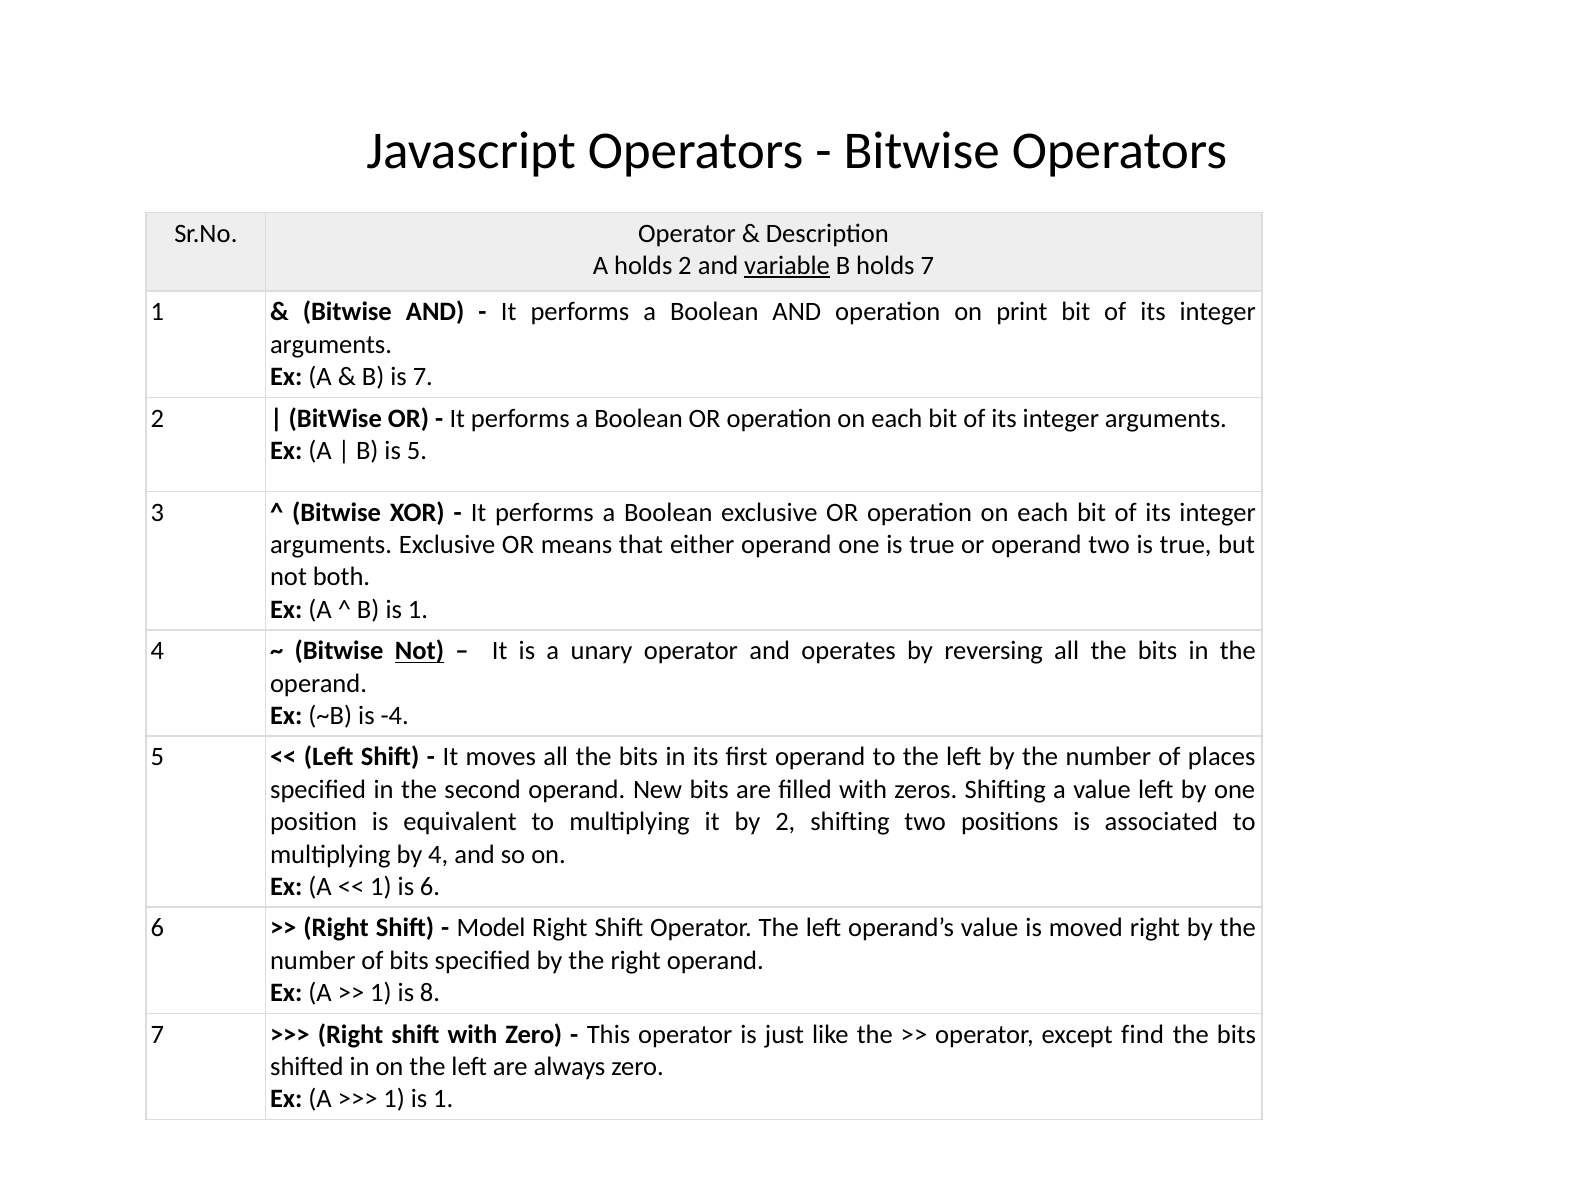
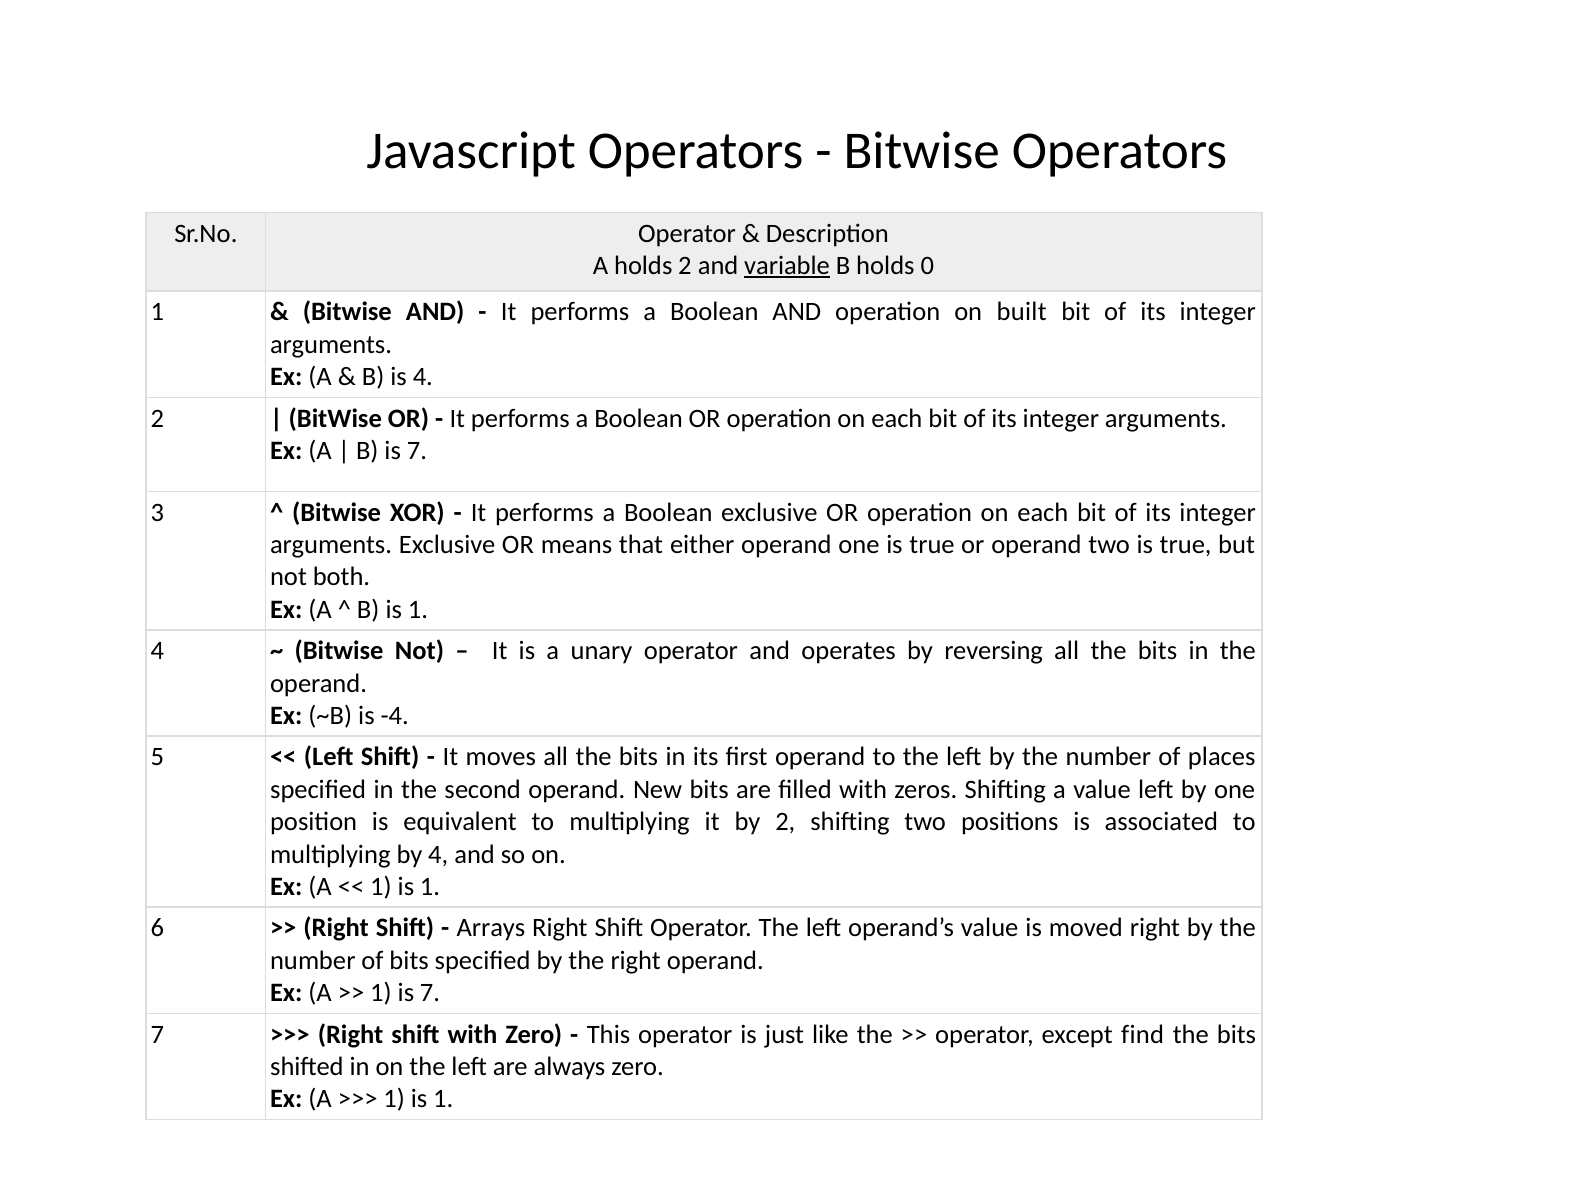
holds 7: 7 -> 0
print: print -> built
is 7: 7 -> 4
B is 5: 5 -> 7
Not at (420, 651) underline: present -> none
6 at (430, 887): 6 -> 1
Model: Model -> Arrays
1 is 8: 8 -> 7
